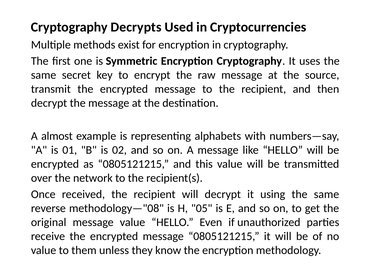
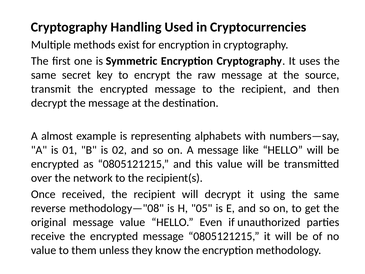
Decrypts: Decrypts -> Handling
